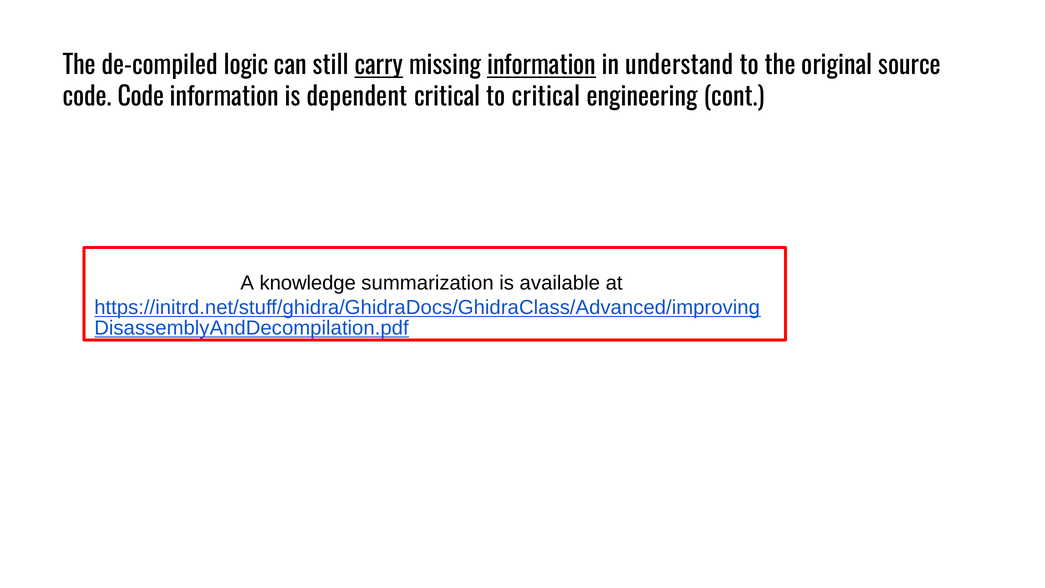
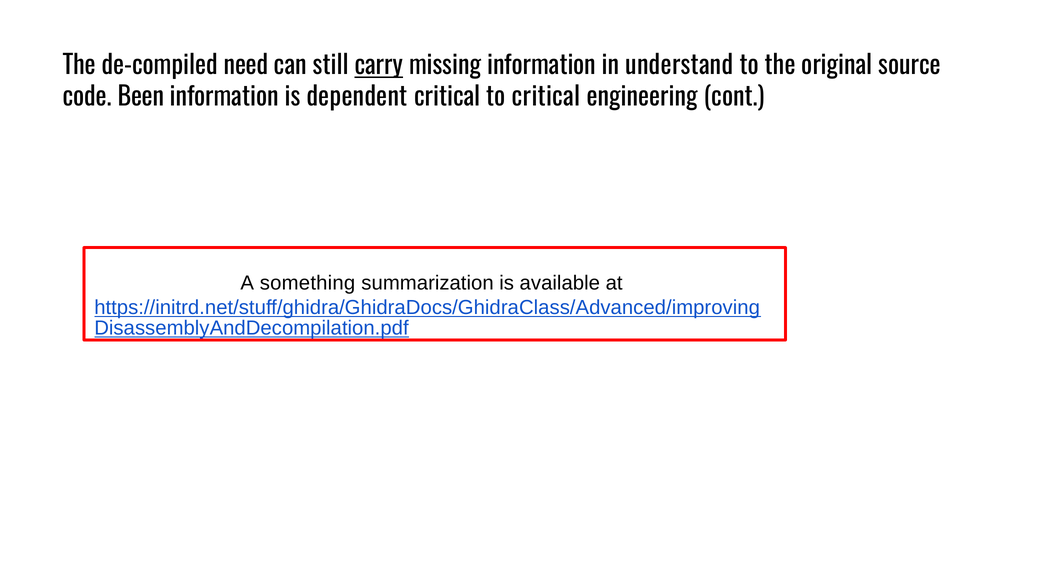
logic: logic -> need
information at (542, 66) underline: present -> none
code Code: Code -> Been
knowledge: knowledge -> something
